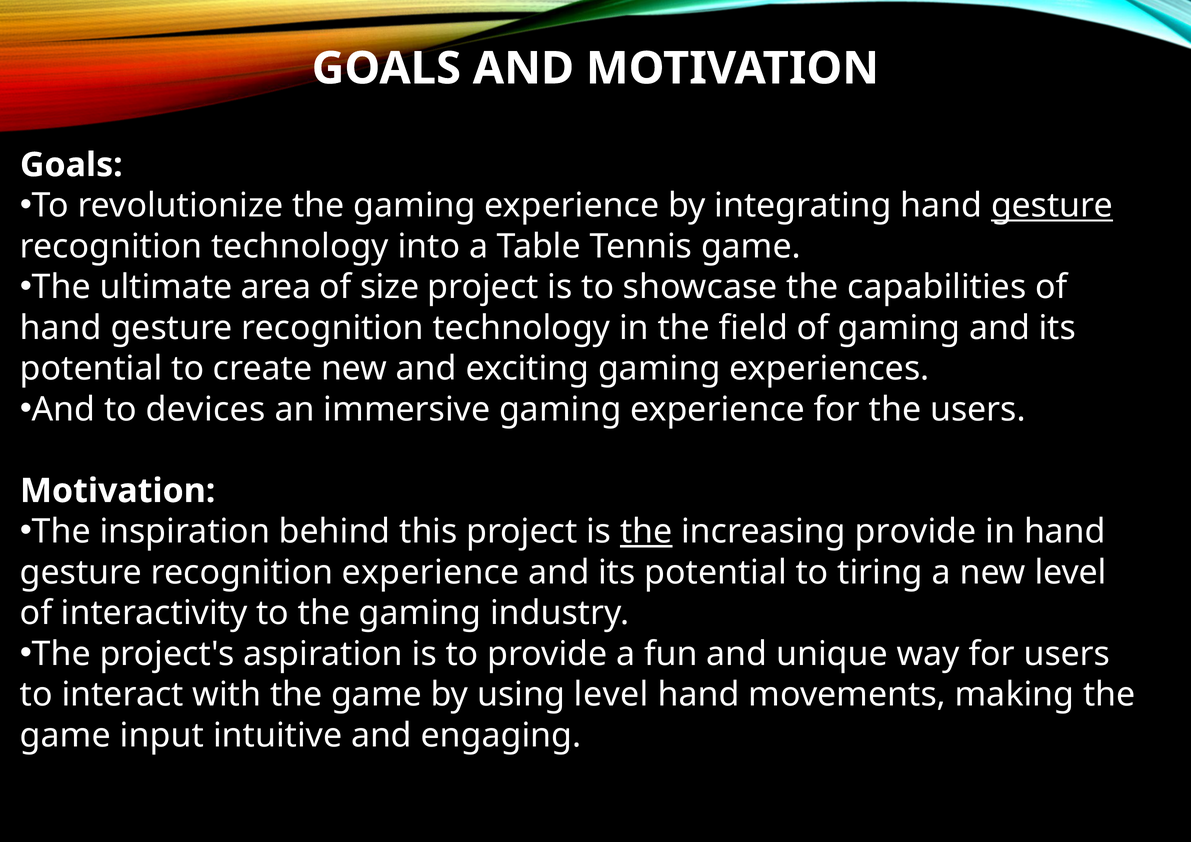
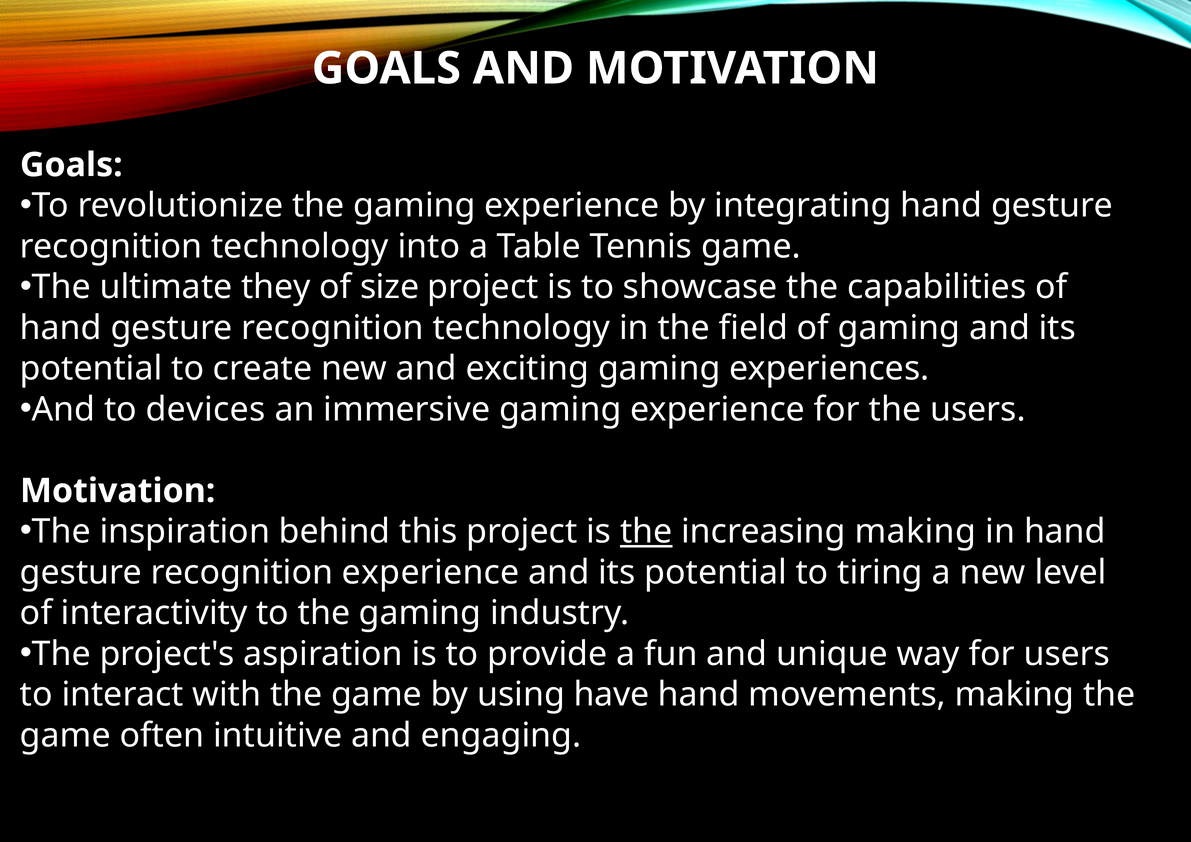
gesture at (1052, 206) underline: present -> none
area: area -> they
increasing provide: provide -> making
using level: level -> have
input: input -> often
